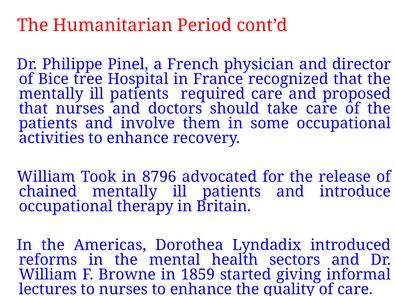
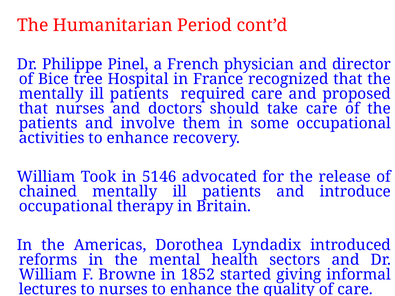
8796: 8796 -> 5146
1859: 1859 -> 1852
